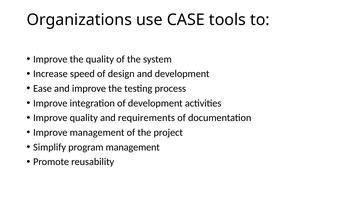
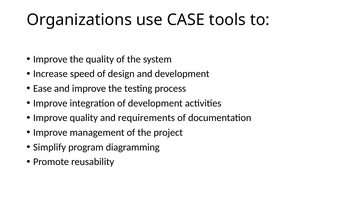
program management: management -> diagramming
